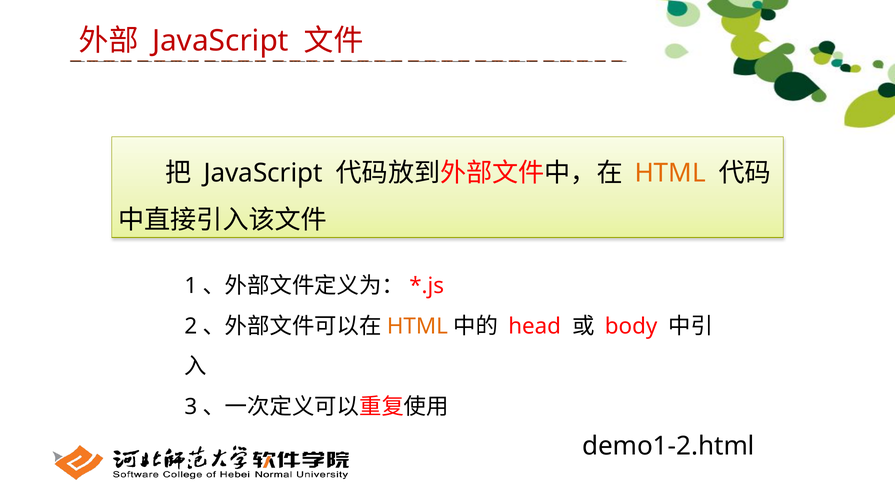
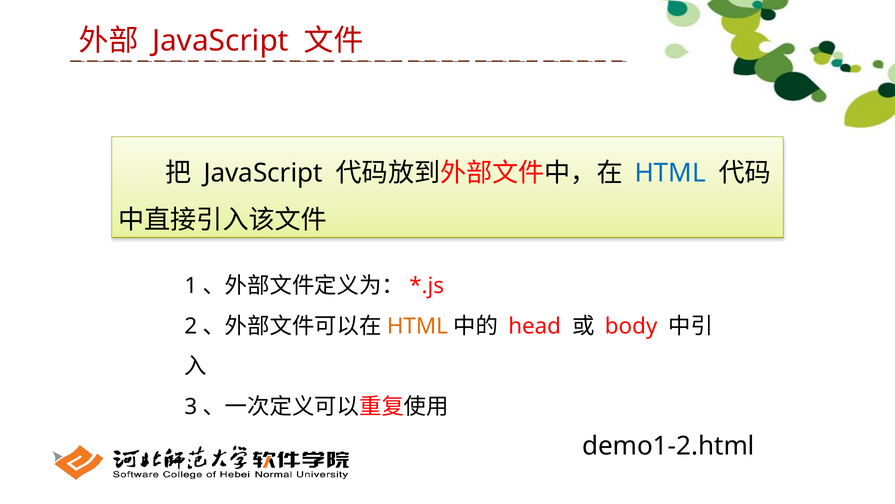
HTML at (670, 173) colour: orange -> blue
